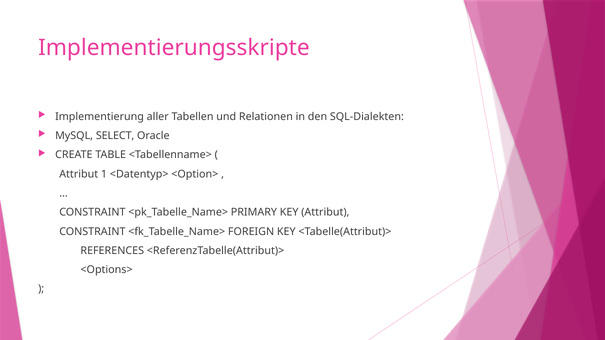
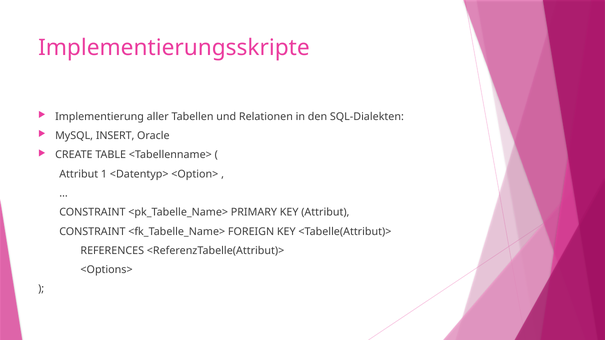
SELECT: SELECT -> INSERT
